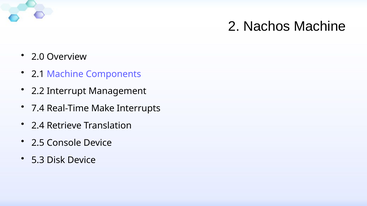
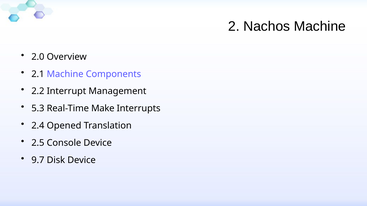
7.4: 7.4 -> 5.3
Retrieve: Retrieve -> Opened
5.3: 5.3 -> 9.7
